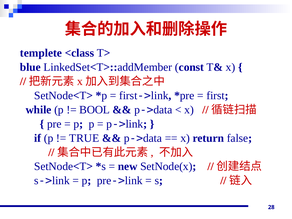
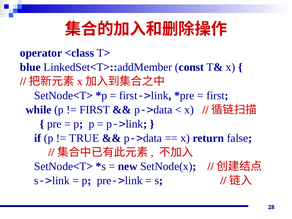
templete: templete -> operator
BOOL at (95, 110): BOOL -> FIRST
